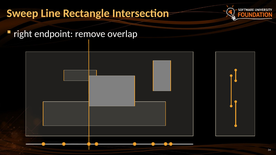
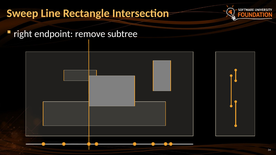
overlap: overlap -> subtree
